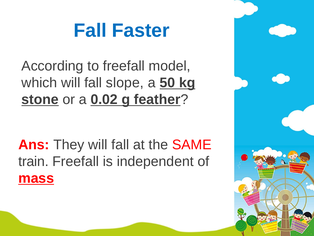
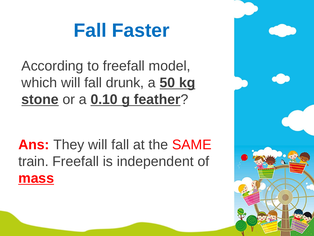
slope: slope -> drunk
0.02: 0.02 -> 0.10
